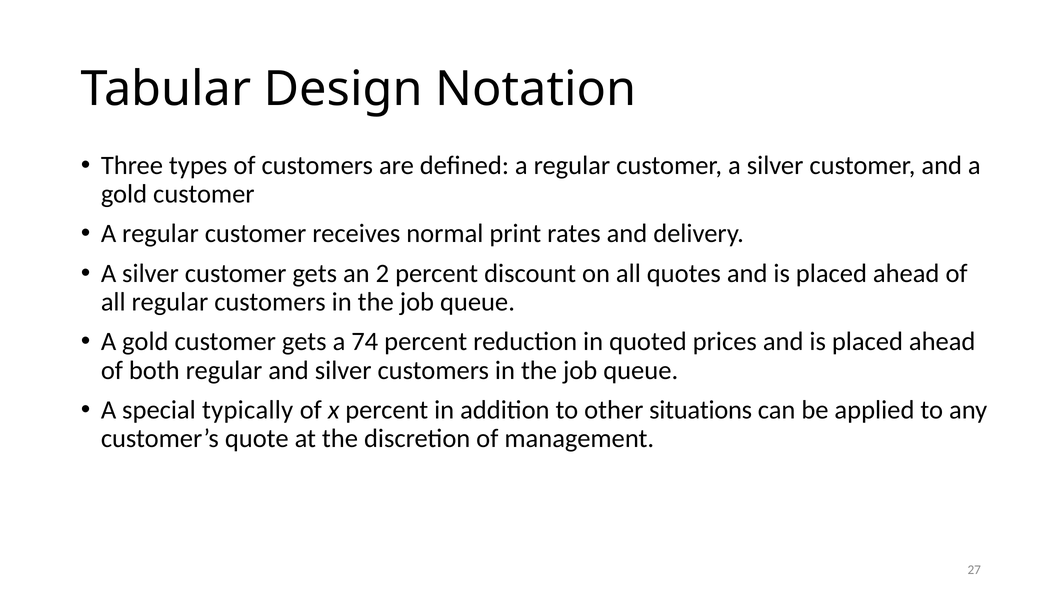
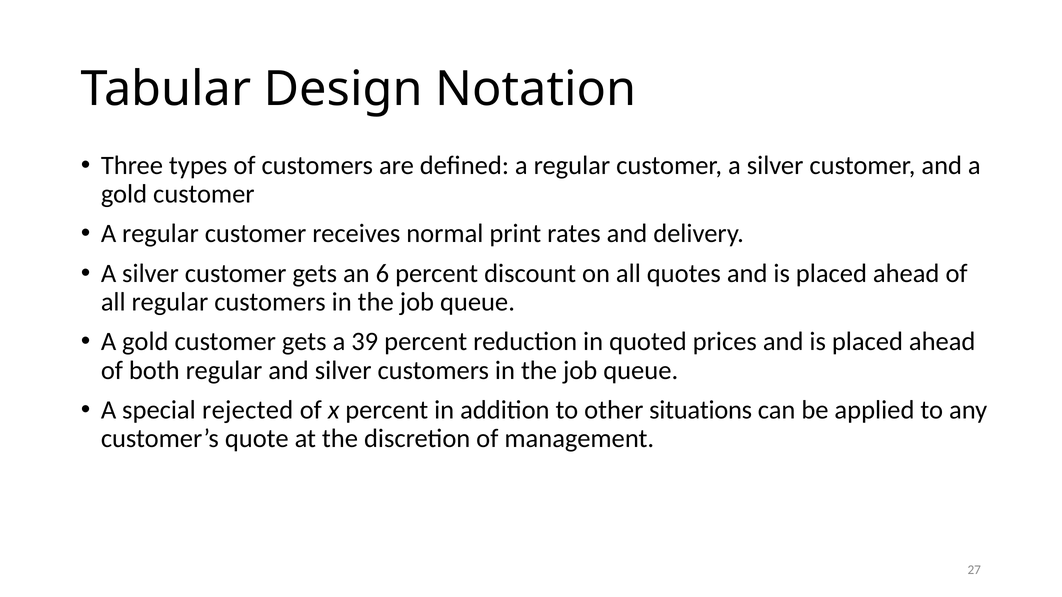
2: 2 -> 6
74: 74 -> 39
typically: typically -> rejected
